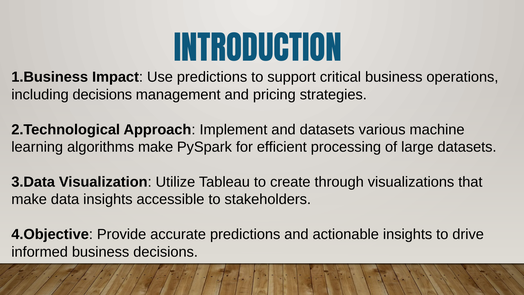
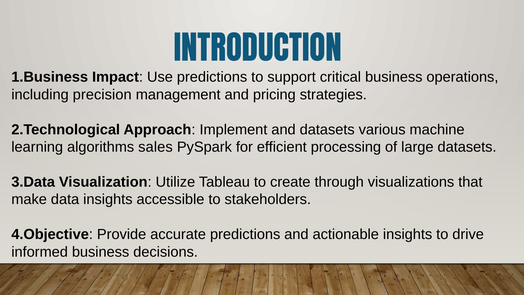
including decisions: decisions -> precision
algorithms make: make -> sales
